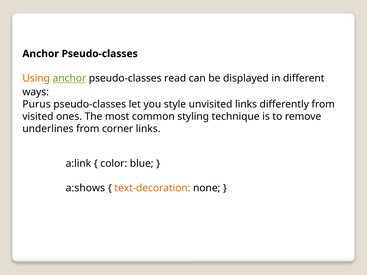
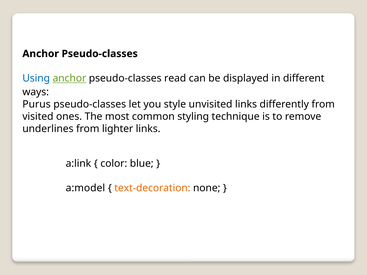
Using colour: orange -> blue
corner: corner -> lighter
a:shows: a:shows -> a:model
